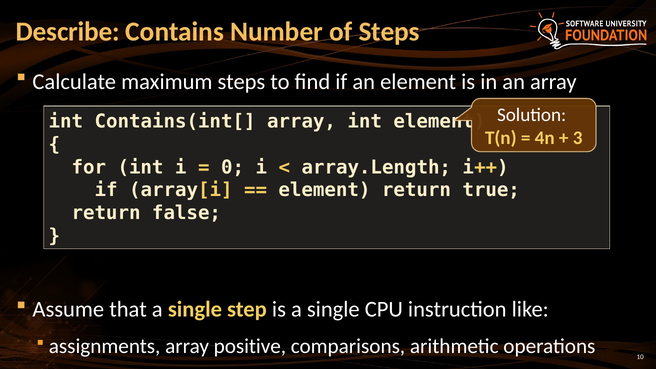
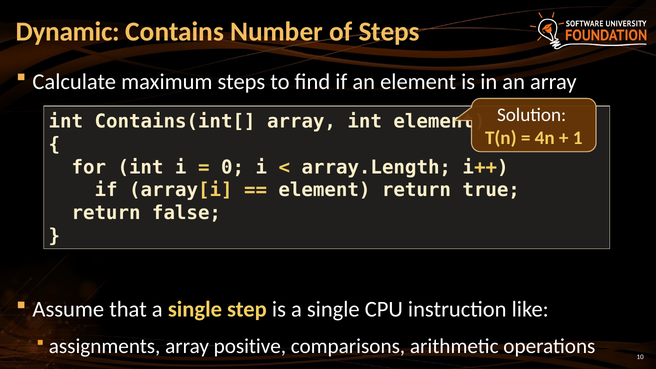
Describe: Describe -> Dynamic
3: 3 -> 1
